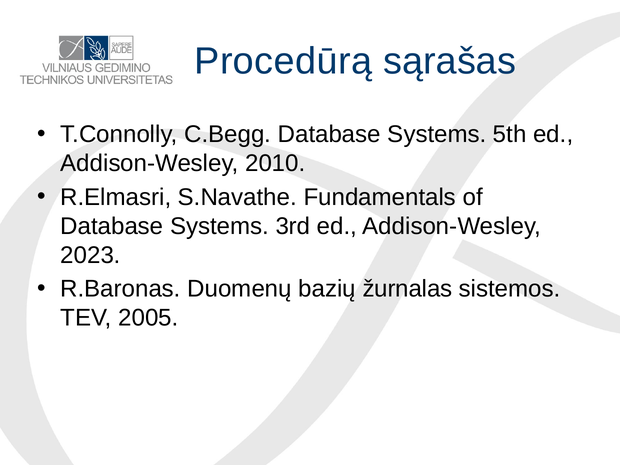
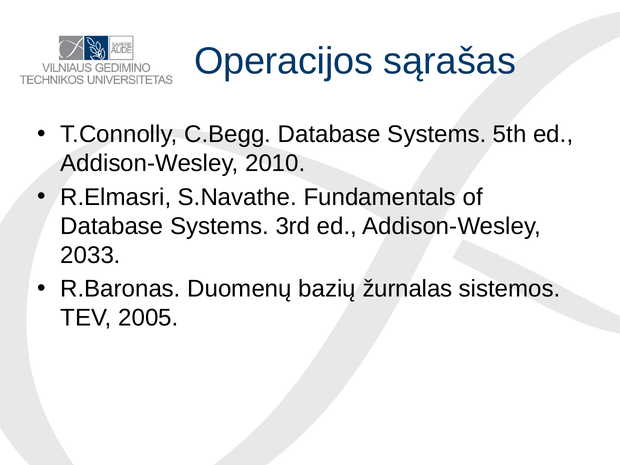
Procedūrą: Procedūrą -> Operacijos
2023: 2023 -> 2033
